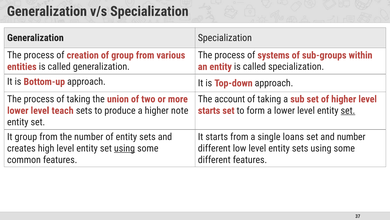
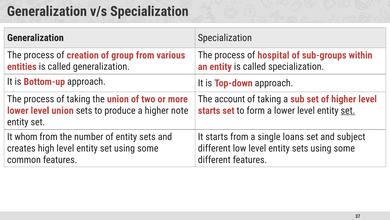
systems: systems -> hospital
level teach: teach -> union
It group: group -> whom
and number: number -> subject
using at (125, 148) underline: present -> none
